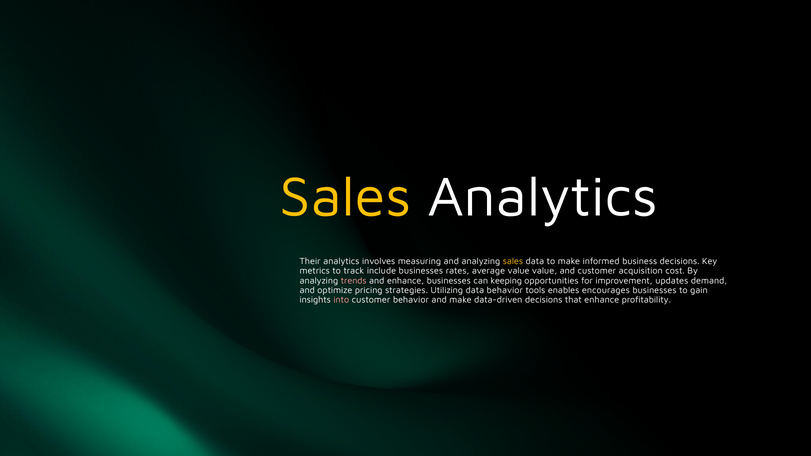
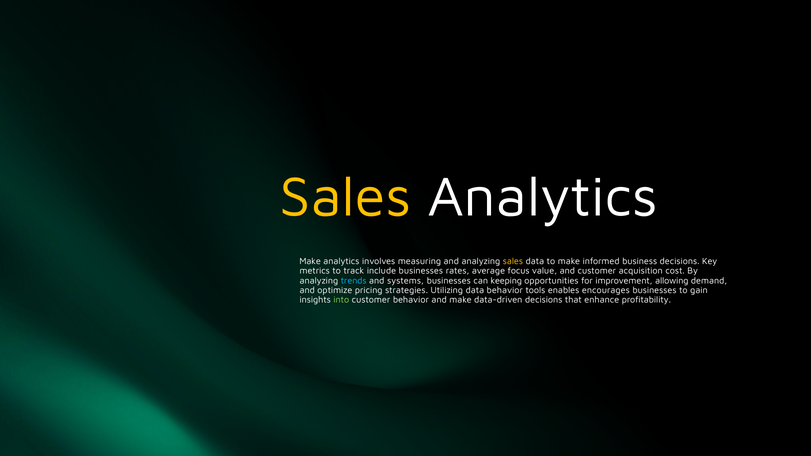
Their at (310, 261): Their -> Make
average value: value -> focus
trends colour: pink -> light blue
and enhance: enhance -> systems
updates: updates -> allowing
into colour: pink -> light green
